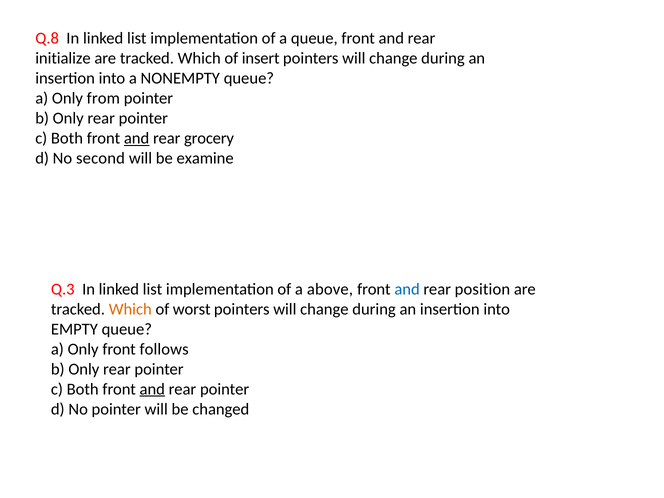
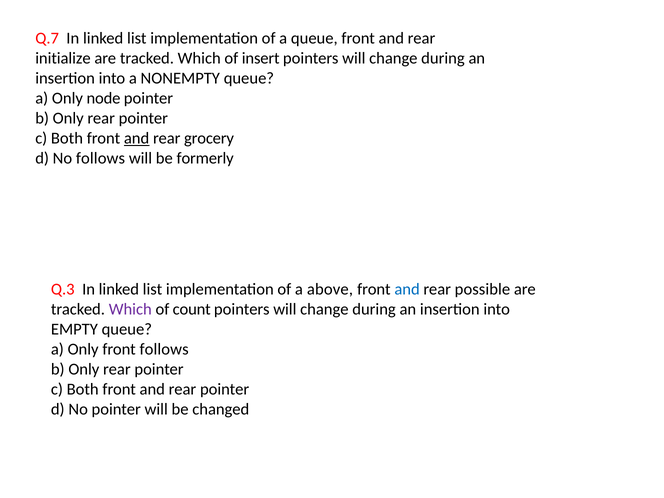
Q.8: Q.8 -> Q.7
from: from -> node
No second: second -> follows
examine: examine -> formerly
position: position -> possible
Which at (130, 309) colour: orange -> purple
worst: worst -> count
and at (152, 389) underline: present -> none
